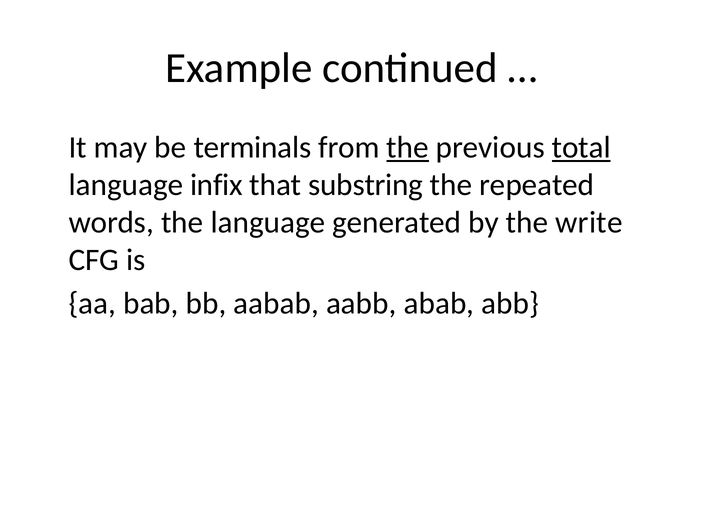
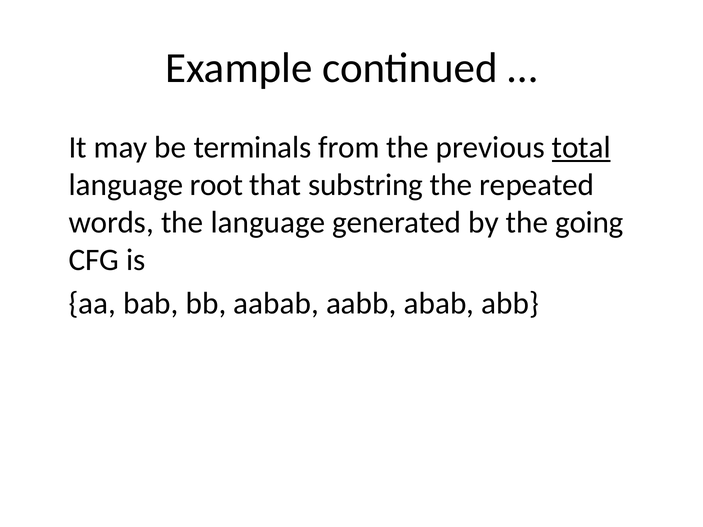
the at (408, 147) underline: present -> none
infix: infix -> root
write: write -> going
